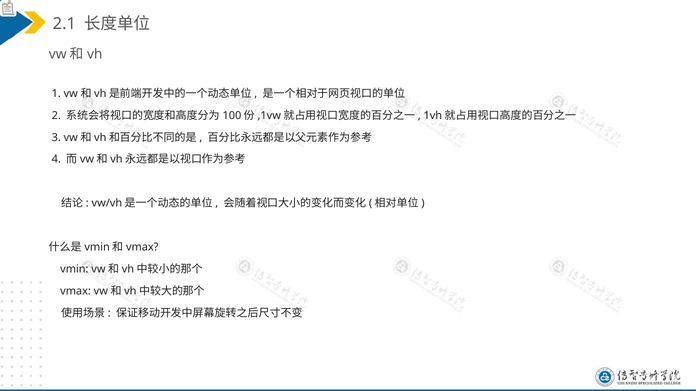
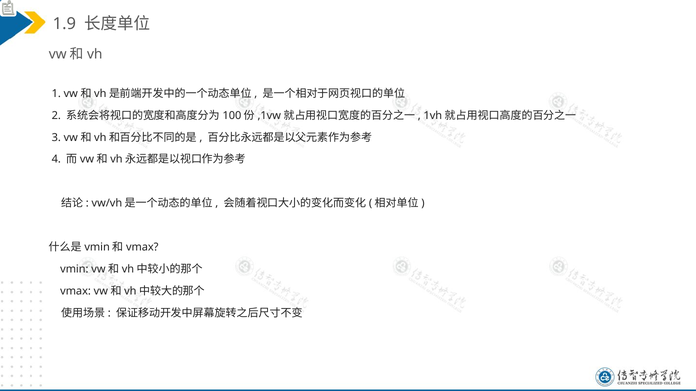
2.1: 2.1 -> 1.9
